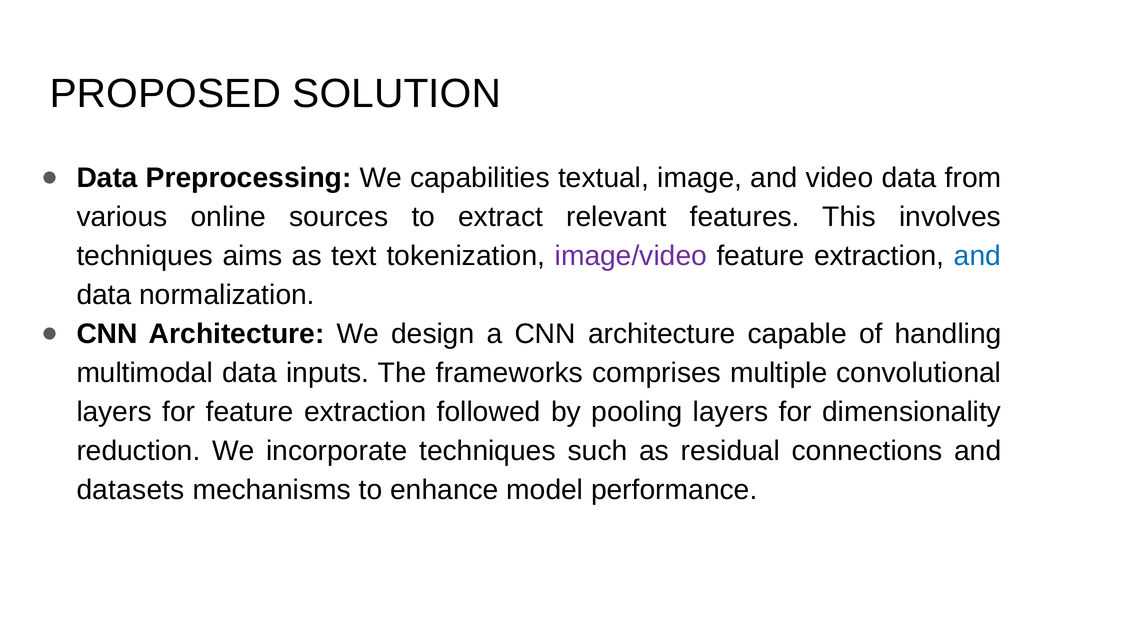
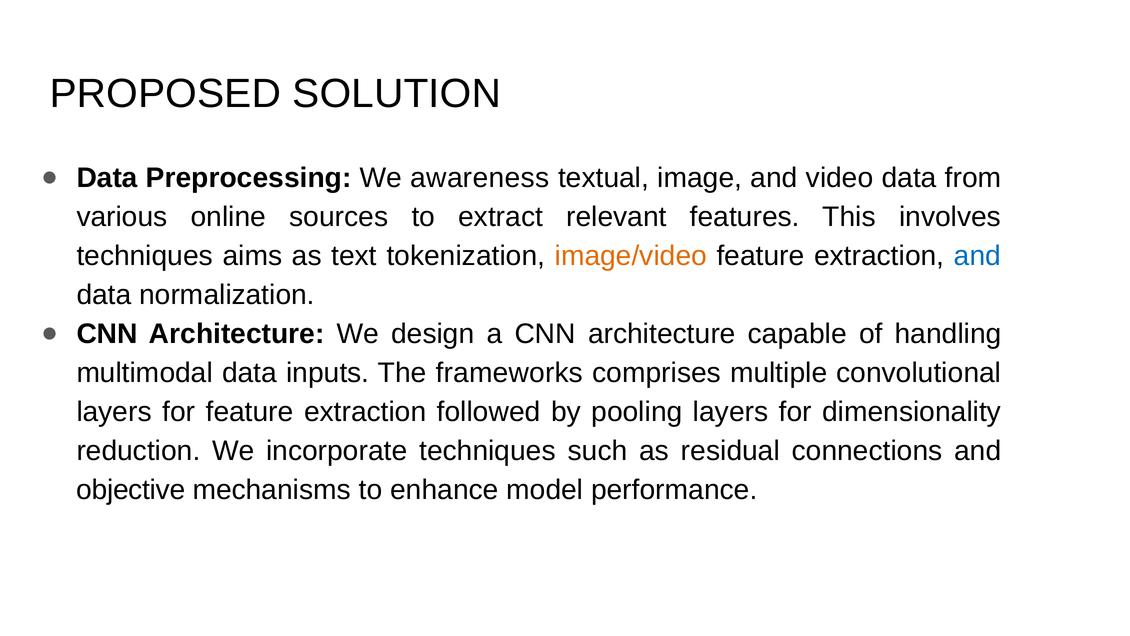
capabilities: capabilities -> awareness
image/video colour: purple -> orange
datasets: datasets -> objective
